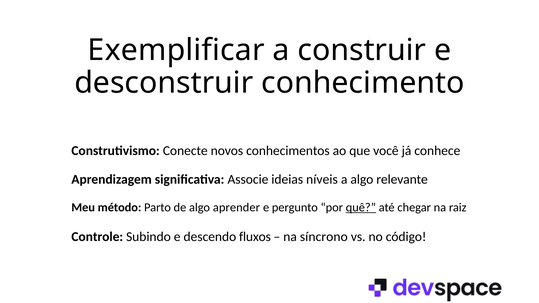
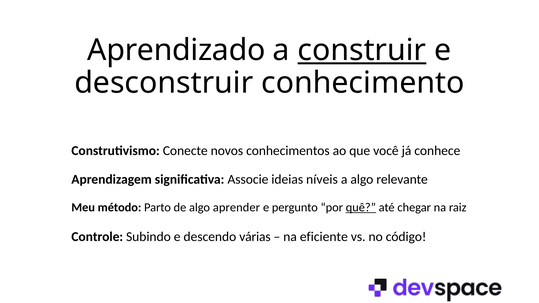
Exemplificar: Exemplificar -> Aprendizado
construir underline: none -> present
fluxos: fluxos -> várias
síncrono: síncrono -> eficiente
